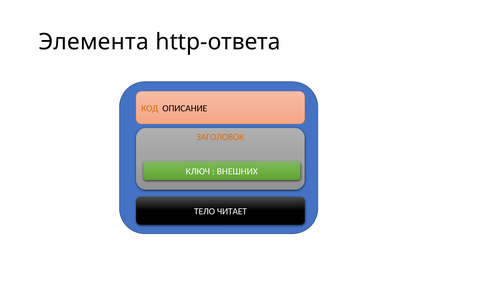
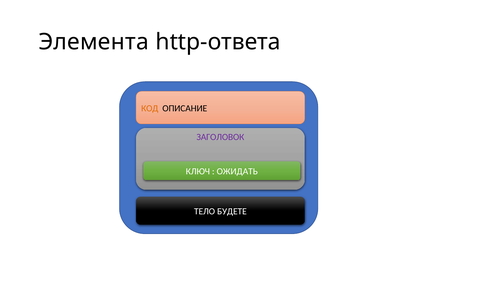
ЗАГОЛОВОК colour: orange -> purple
ВНЕШНИХ: ВНЕШНИХ -> ОЖИДАТЬ
ЧИТАЕТ: ЧИТАЕТ -> БУДЕТЕ
